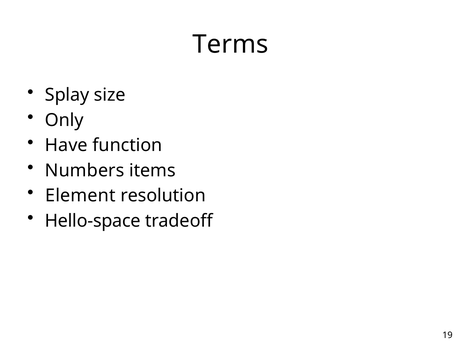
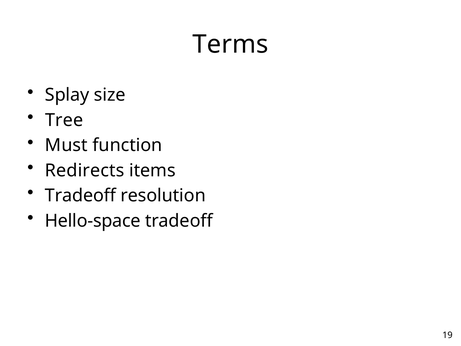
Only: Only -> Tree
Have: Have -> Must
Numbers: Numbers -> Redirects
Element at (80, 195): Element -> Tradeoff
